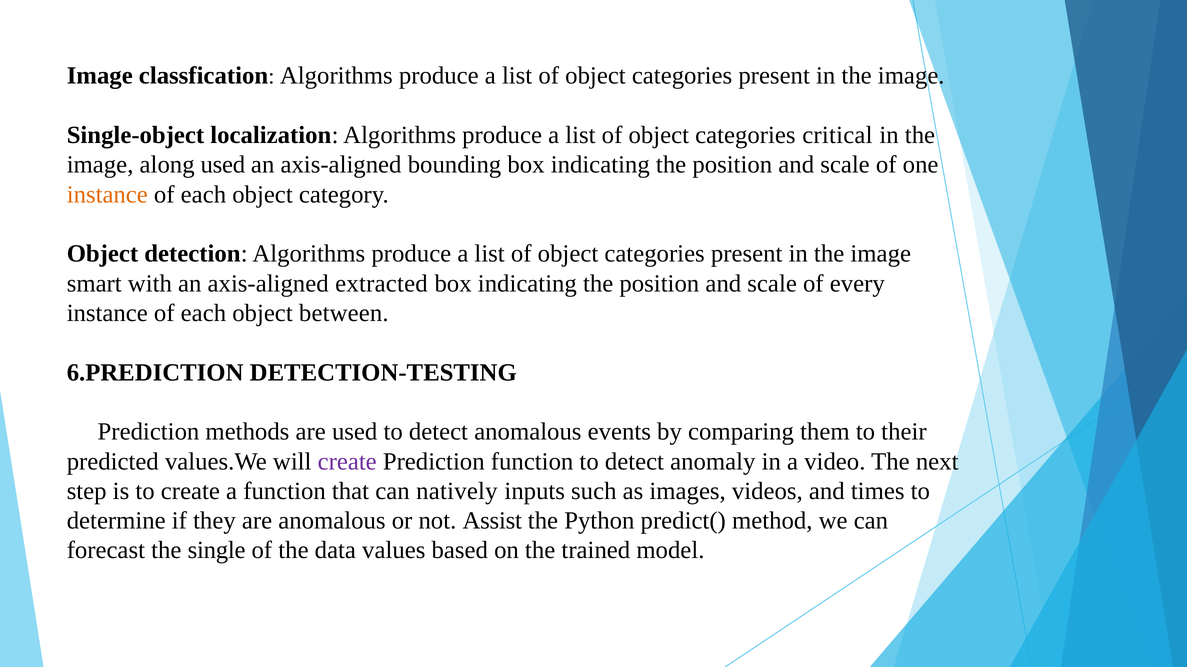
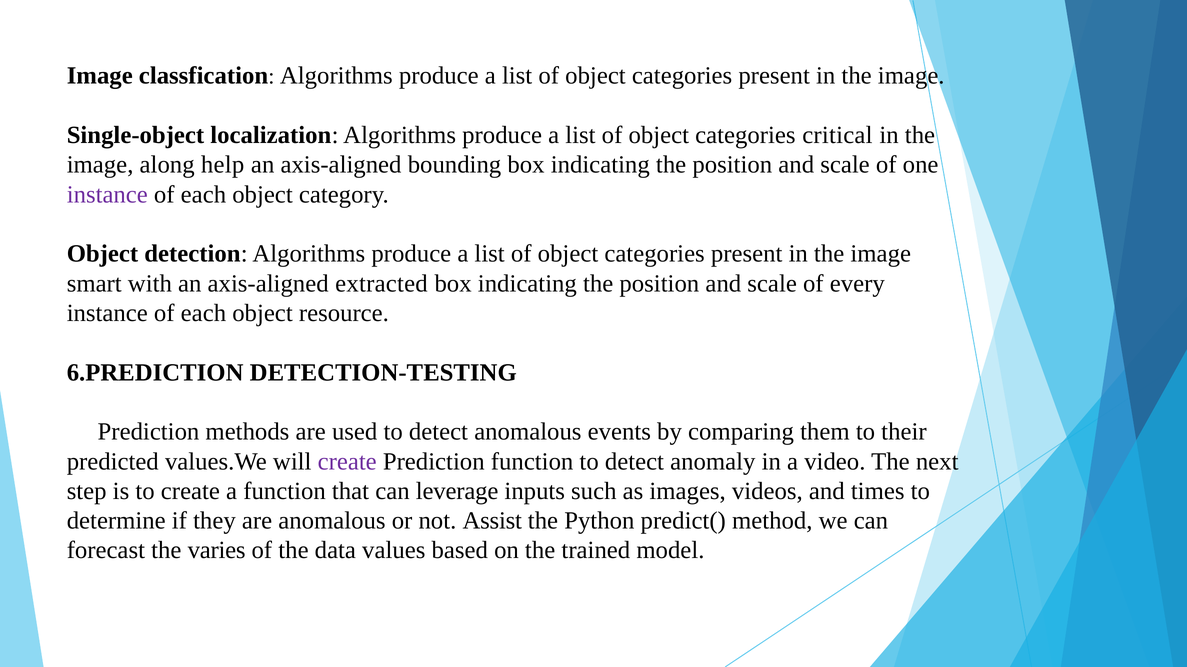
along used: used -> help
instance at (107, 195) colour: orange -> purple
between: between -> resource
natively: natively -> leverage
single: single -> varies
